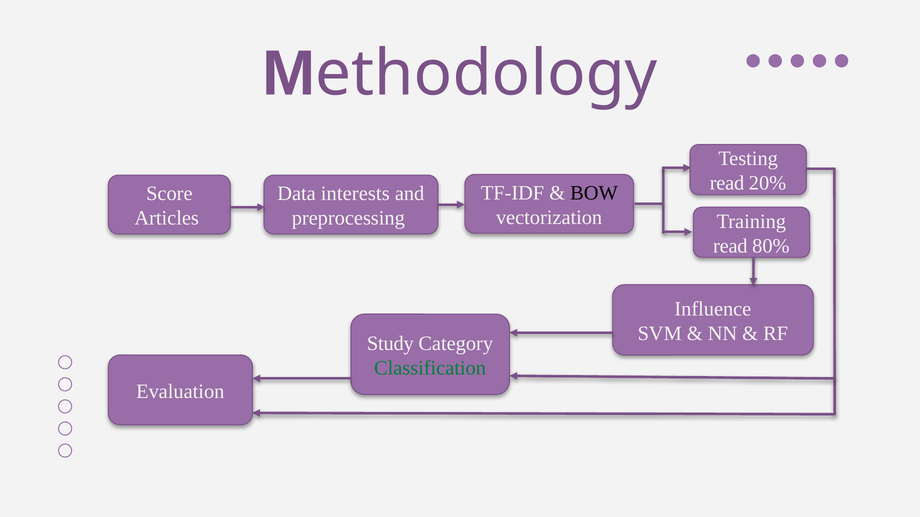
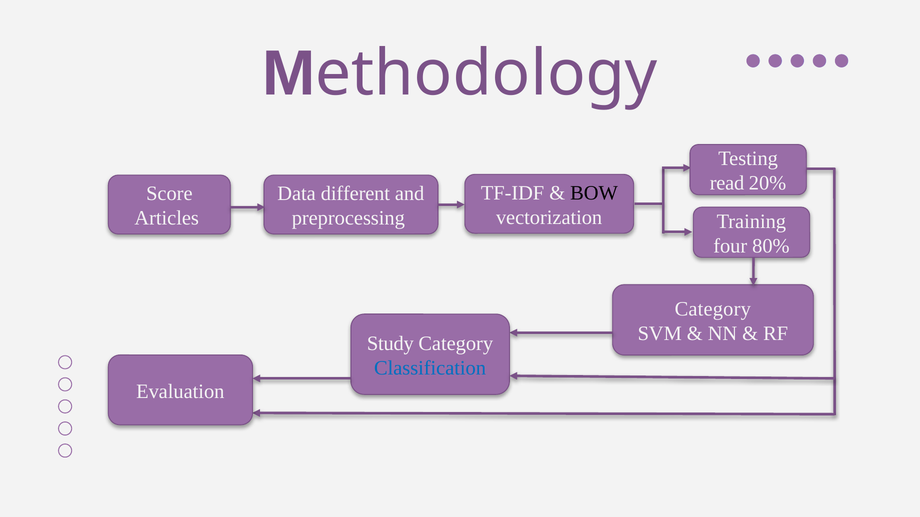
interests: interests -> different
read at (730, 246): read -> four
Influence at (713, 309): Influence -> Category
Classification colour: green -> blue
